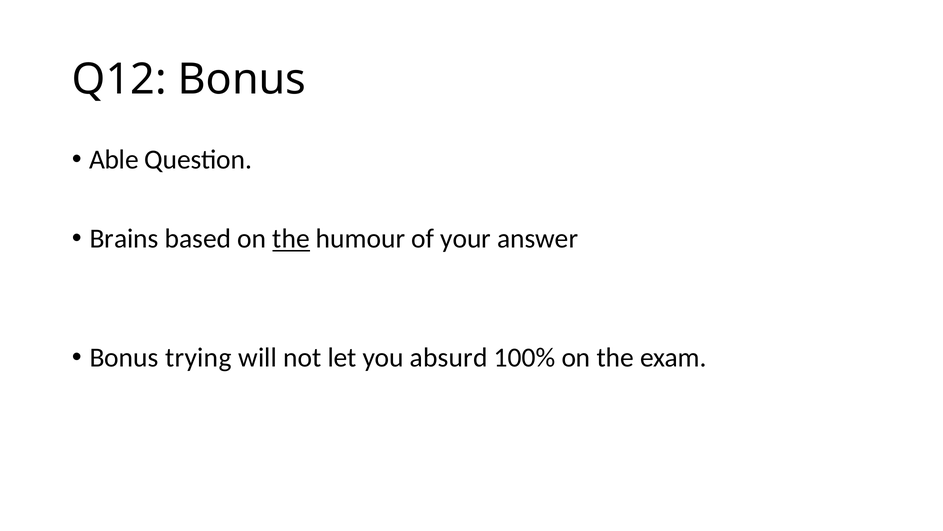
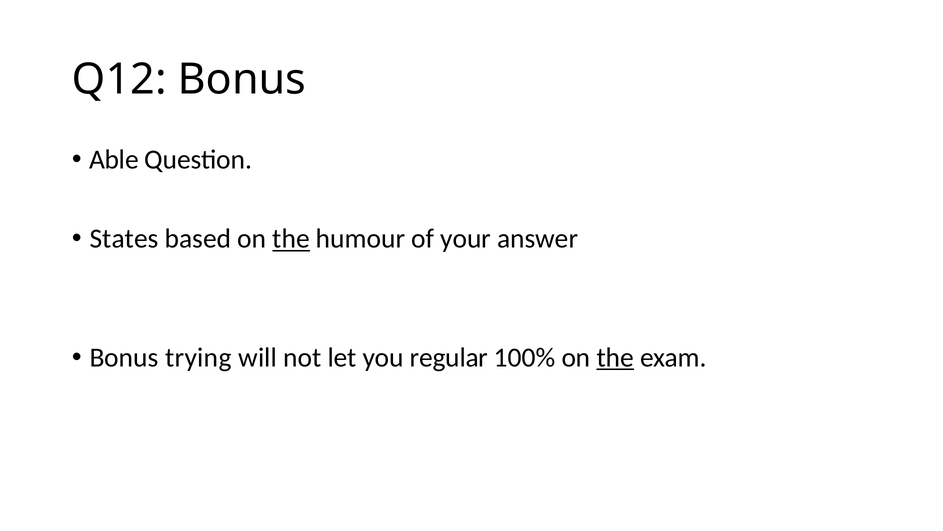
Brains: Brains -> States
absurd: absurd -> regular
the at (615, 357) underline: none -> present
